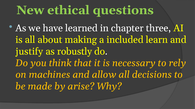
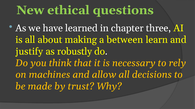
included: included -> between
arise: arise -> trust
